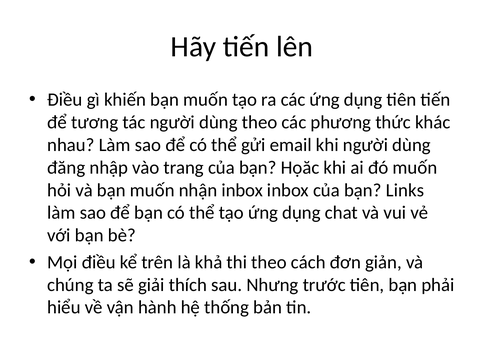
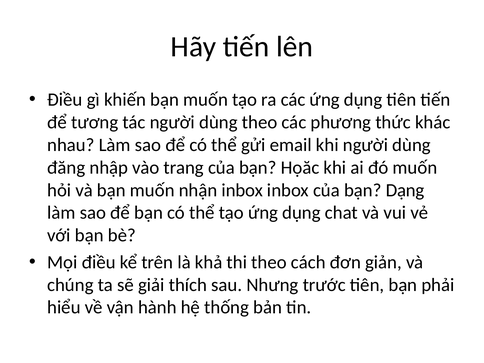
Links: Links -> Dạng
